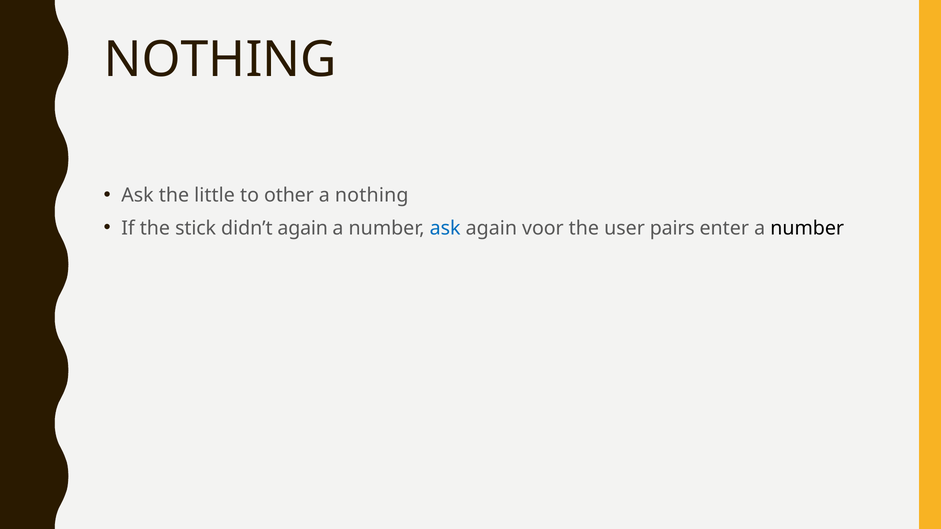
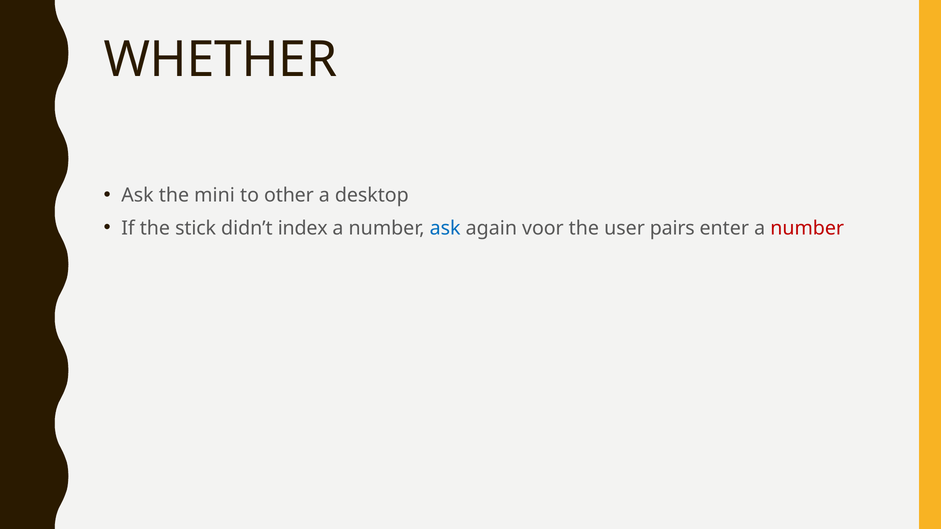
NOTHING at (220, 60): NOTHING -> WHETHER
little: little -> mini
a nothing: nothing -> desktop
didn’t again: again -> index
number at (807, 228) colour: black -> red
